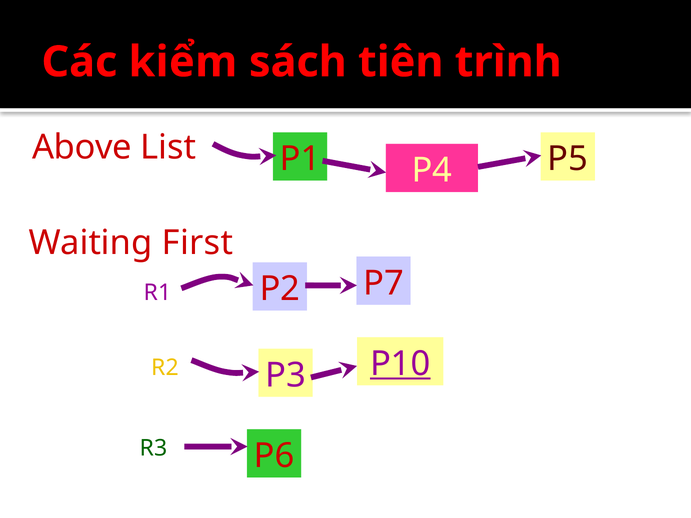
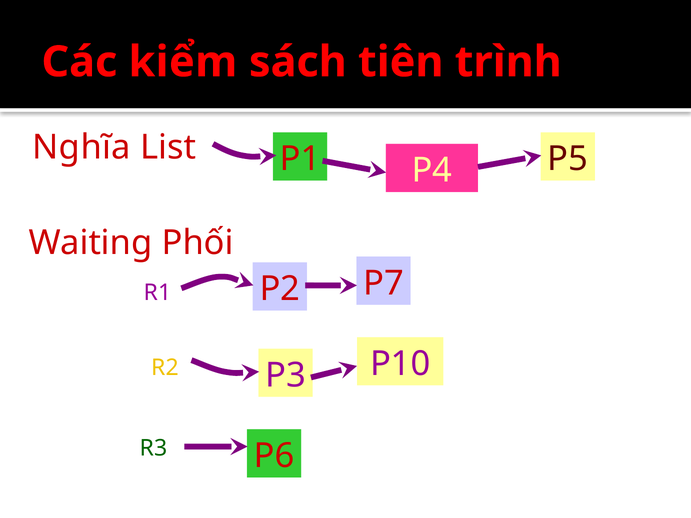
Above: Above -> Nghĩa
First: First -> Phối
P10 underline: present -> none
